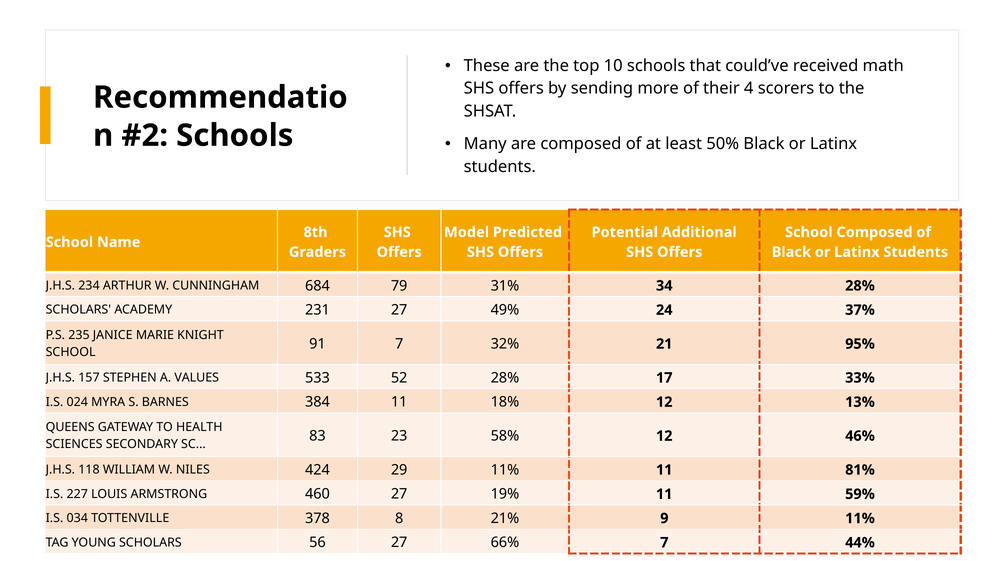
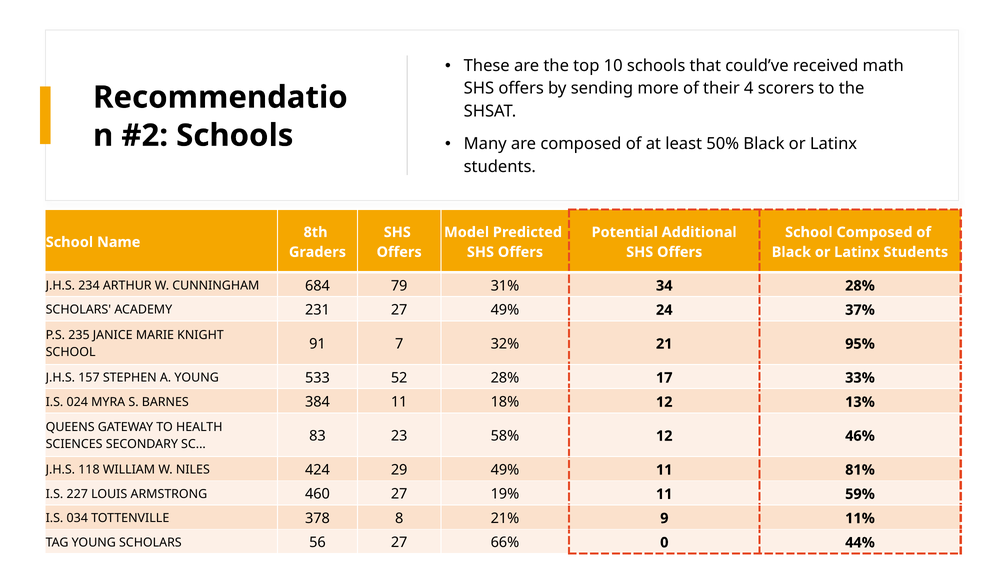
A VALUES: VALUES -> YOUNG
29 11%: 11% -> 49%
66% 7: 7 -> 0
